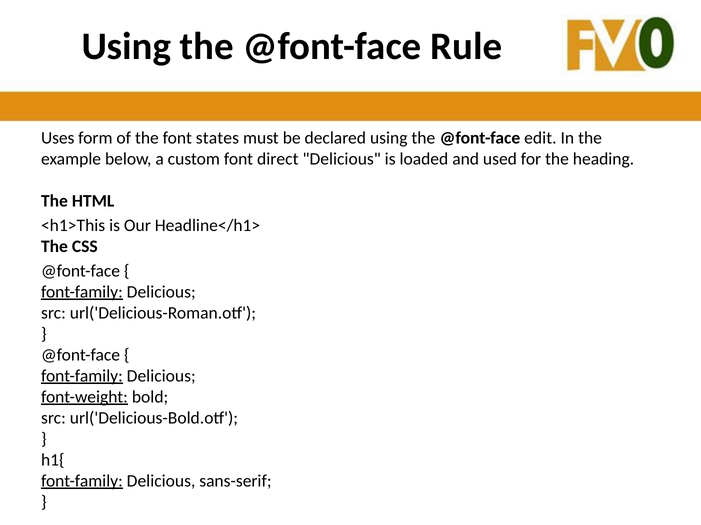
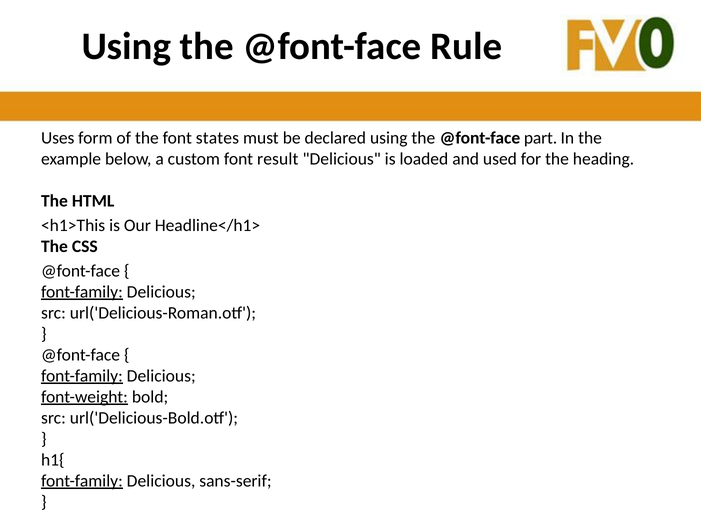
edit: edit -> part
direct: direct -> result
